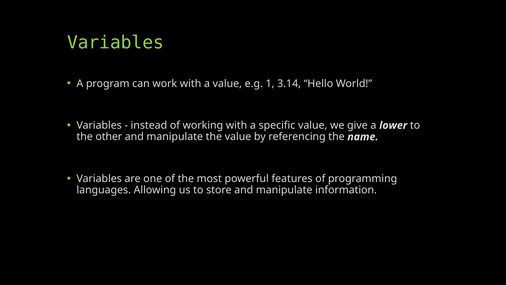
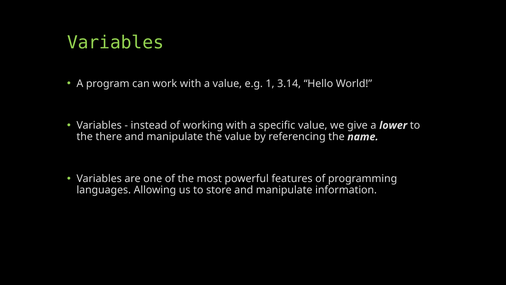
other: other -> there
